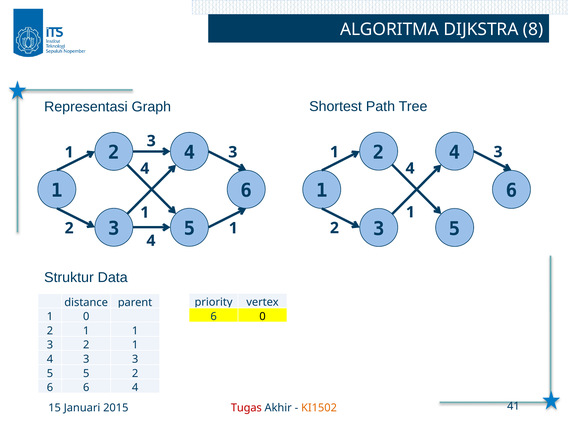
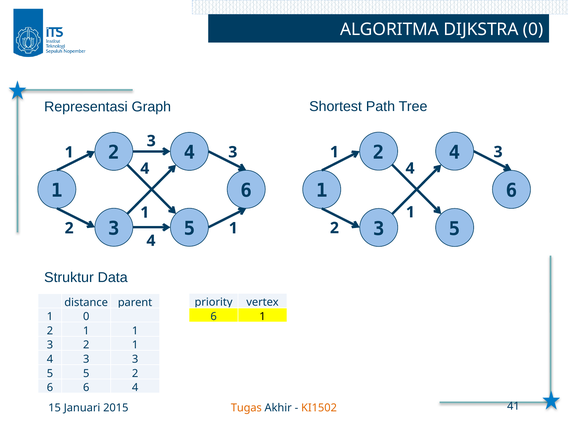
DIJKSTRA 8: 8 -> 0
6 0: 0 -> 1
Tugas colour: red -> orange
